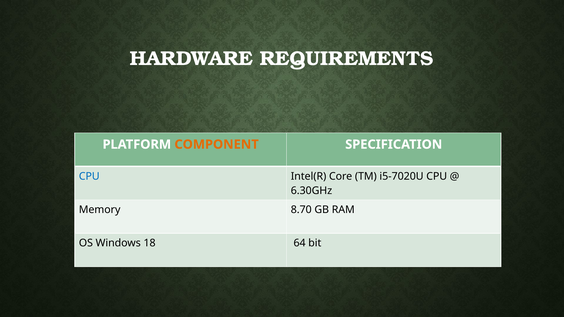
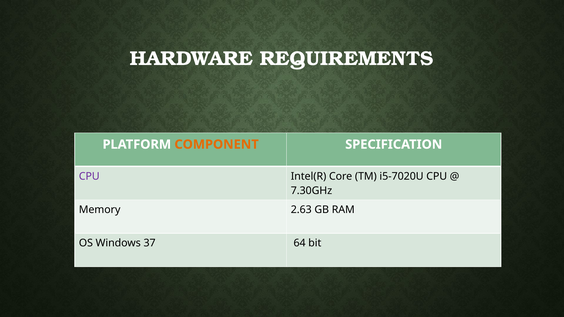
CPU at (89, 176) colour: blue -> purple
6.30GHz: 6.30GHz -> 7.30GHz
8.70: 8.70 -> 2.63
18: 18 -> 37
